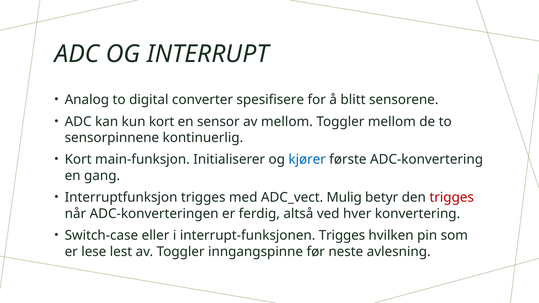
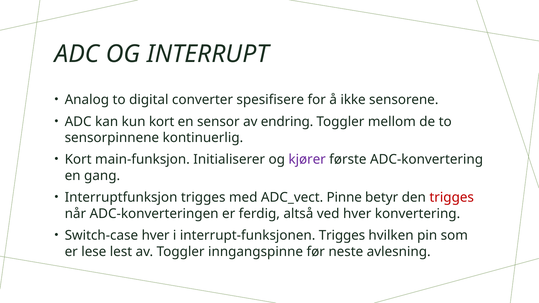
blitt: blitt -> ikke
av mellom: mellom -> endring
kjører colour: blue -> purple
Mulig: Mulig -> Pinne
Switch-case eller: eller -> hver
